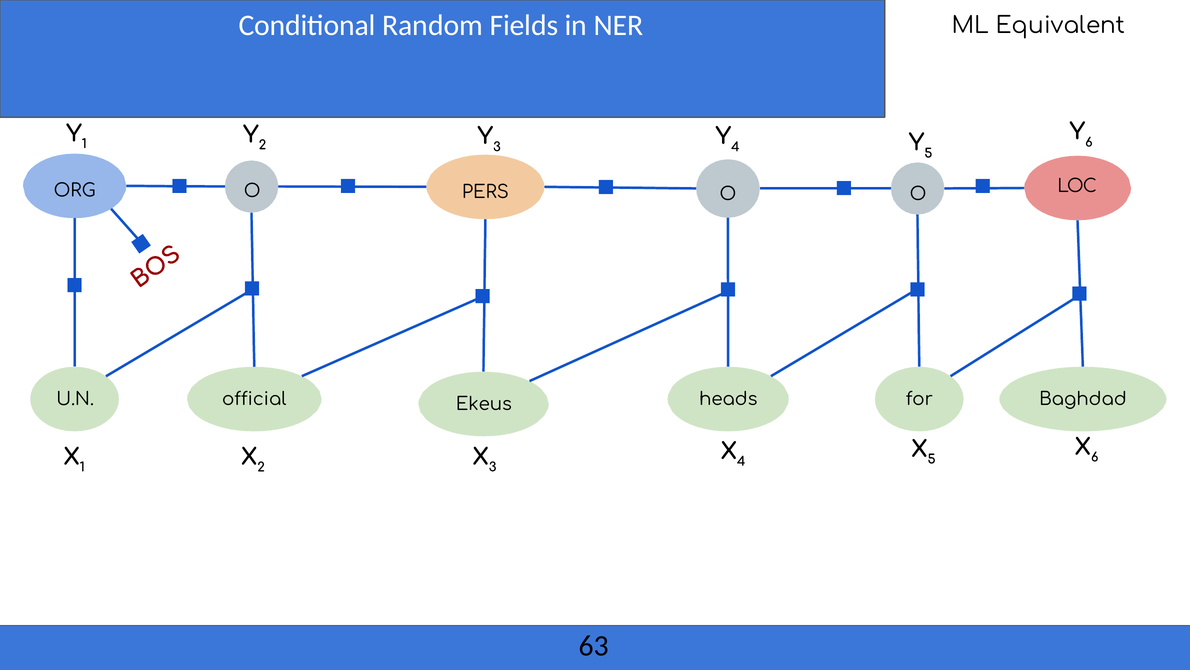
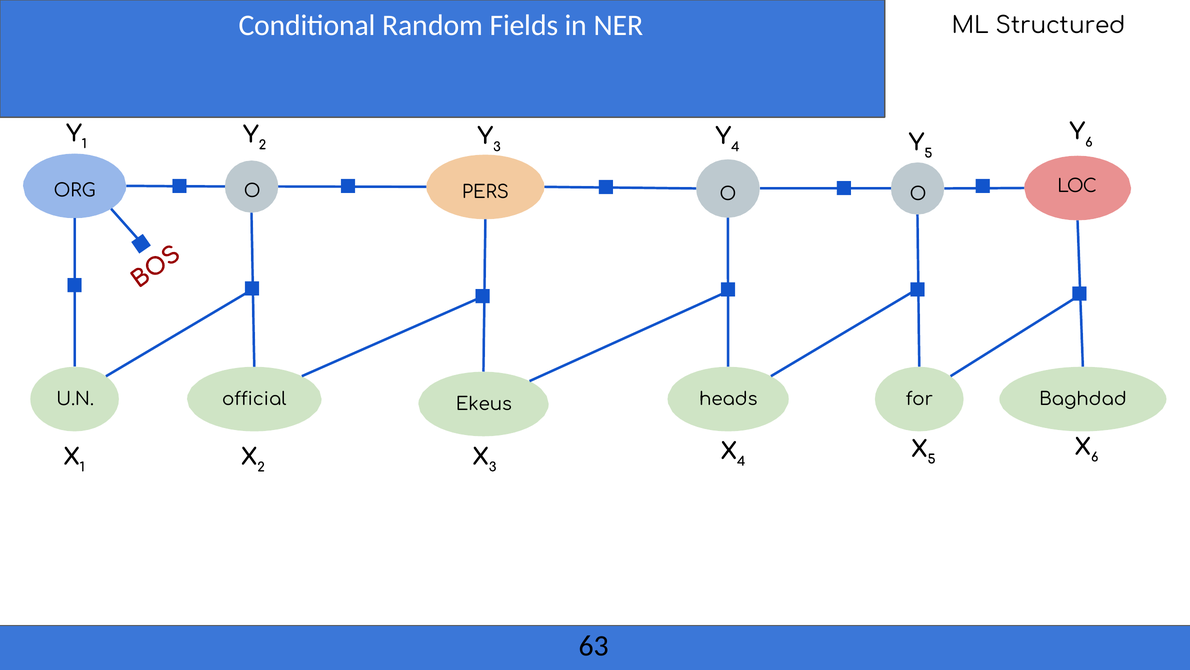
Equivalent: Equivalent -> Structured
